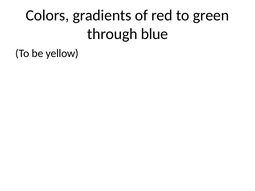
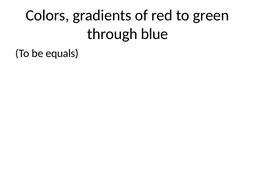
yellow: yellow -> equals
